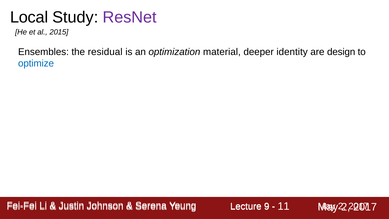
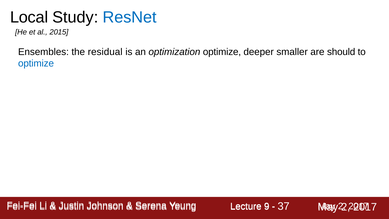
ResNet colour: purple -> blue
optimization material: material -> optimize
identity: identity -> smaller
design: design -> should
11: 11 -> 37
